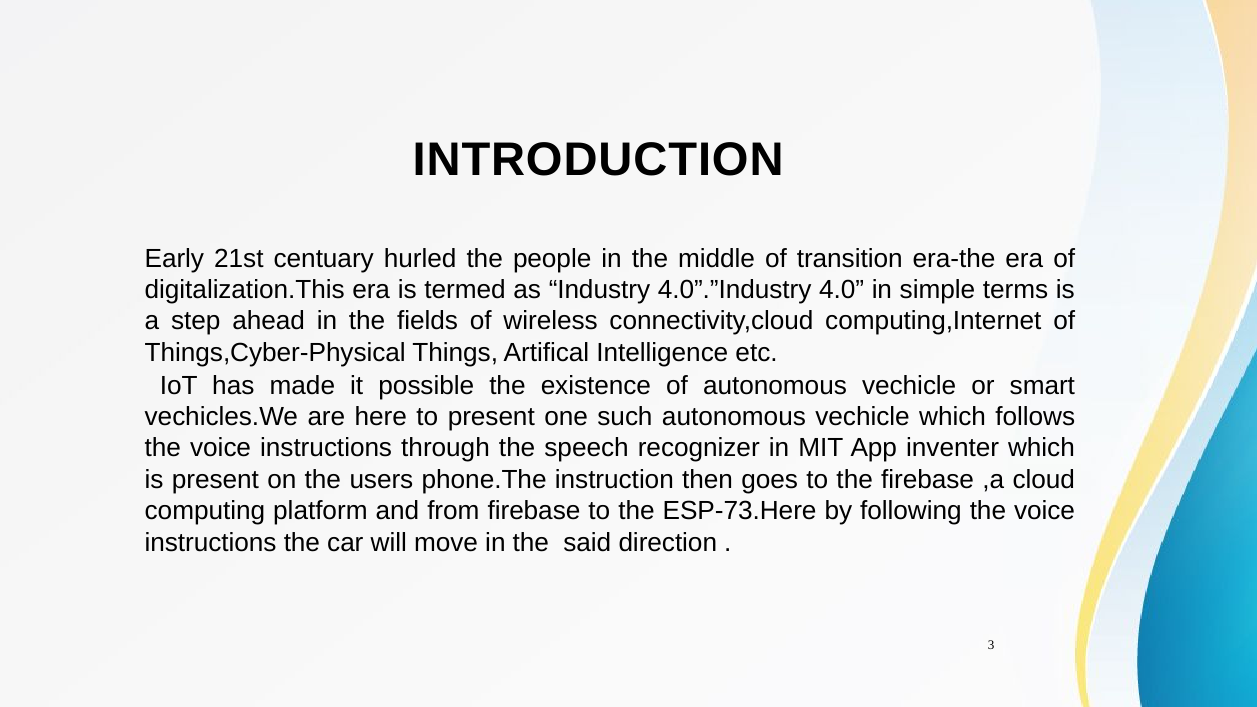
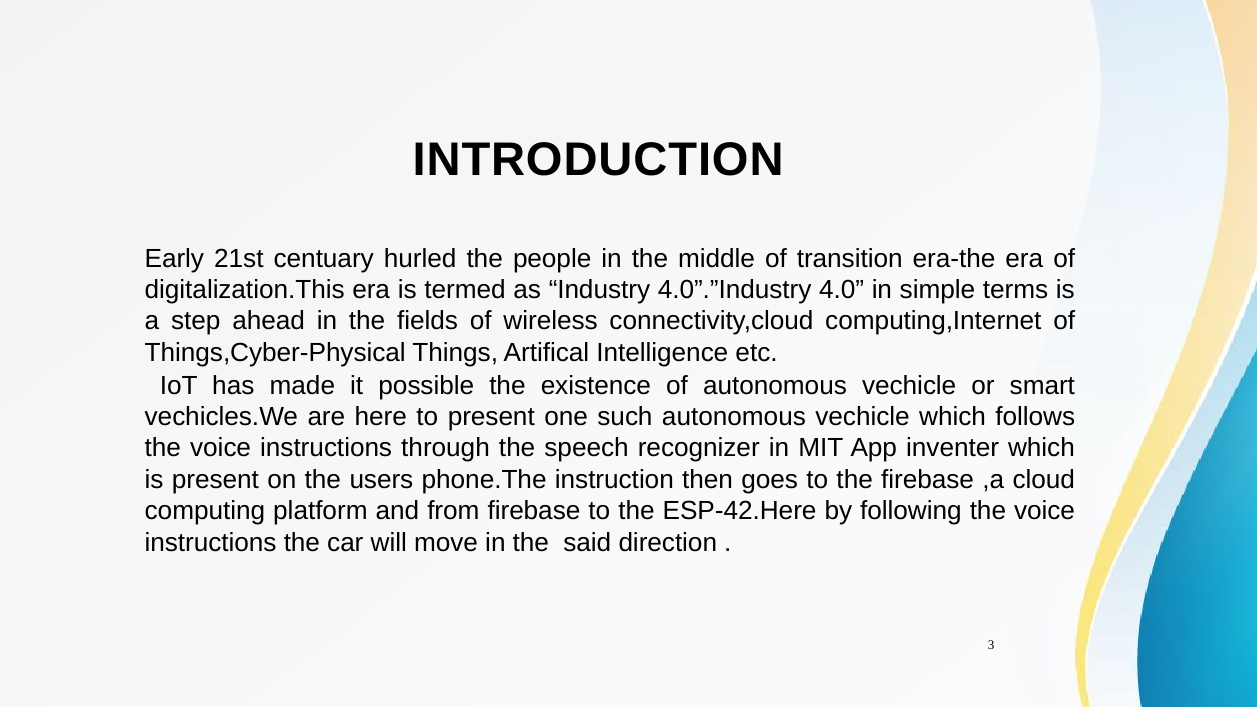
ESP-73.Here: ESP-73.Here -> ESP-42.Here
